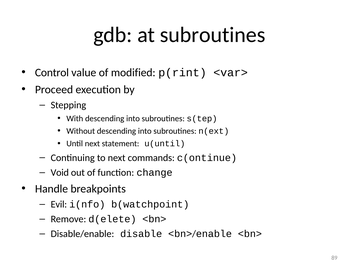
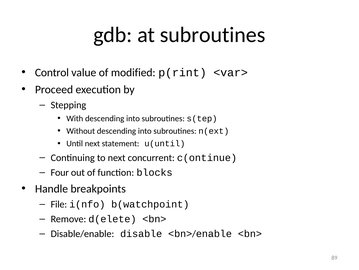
commands: commands -> concurrent
Void: Void -> Four
change: change -> blocks
Evil: Evil -> File
